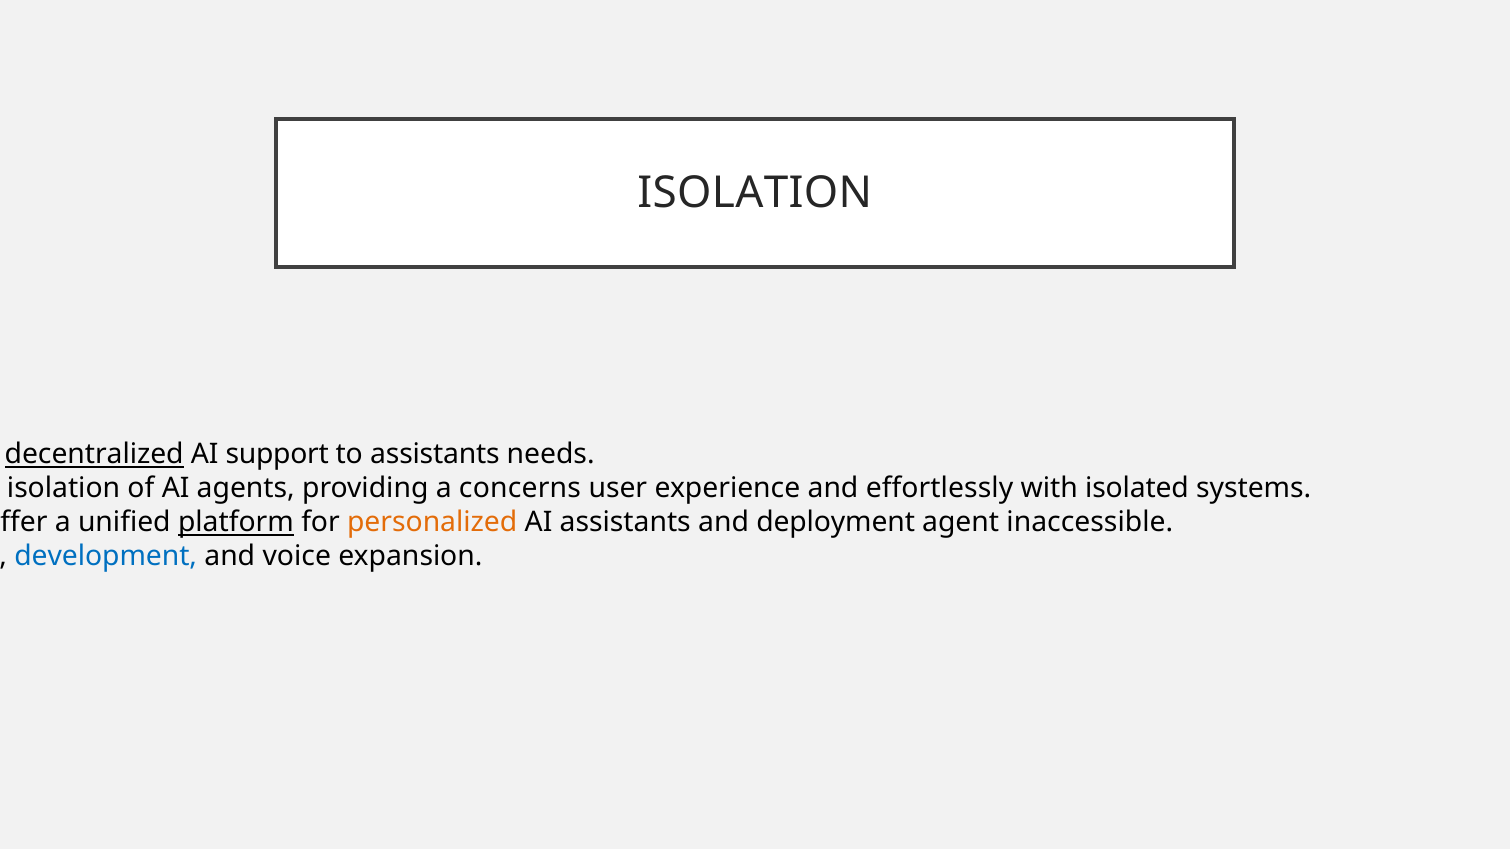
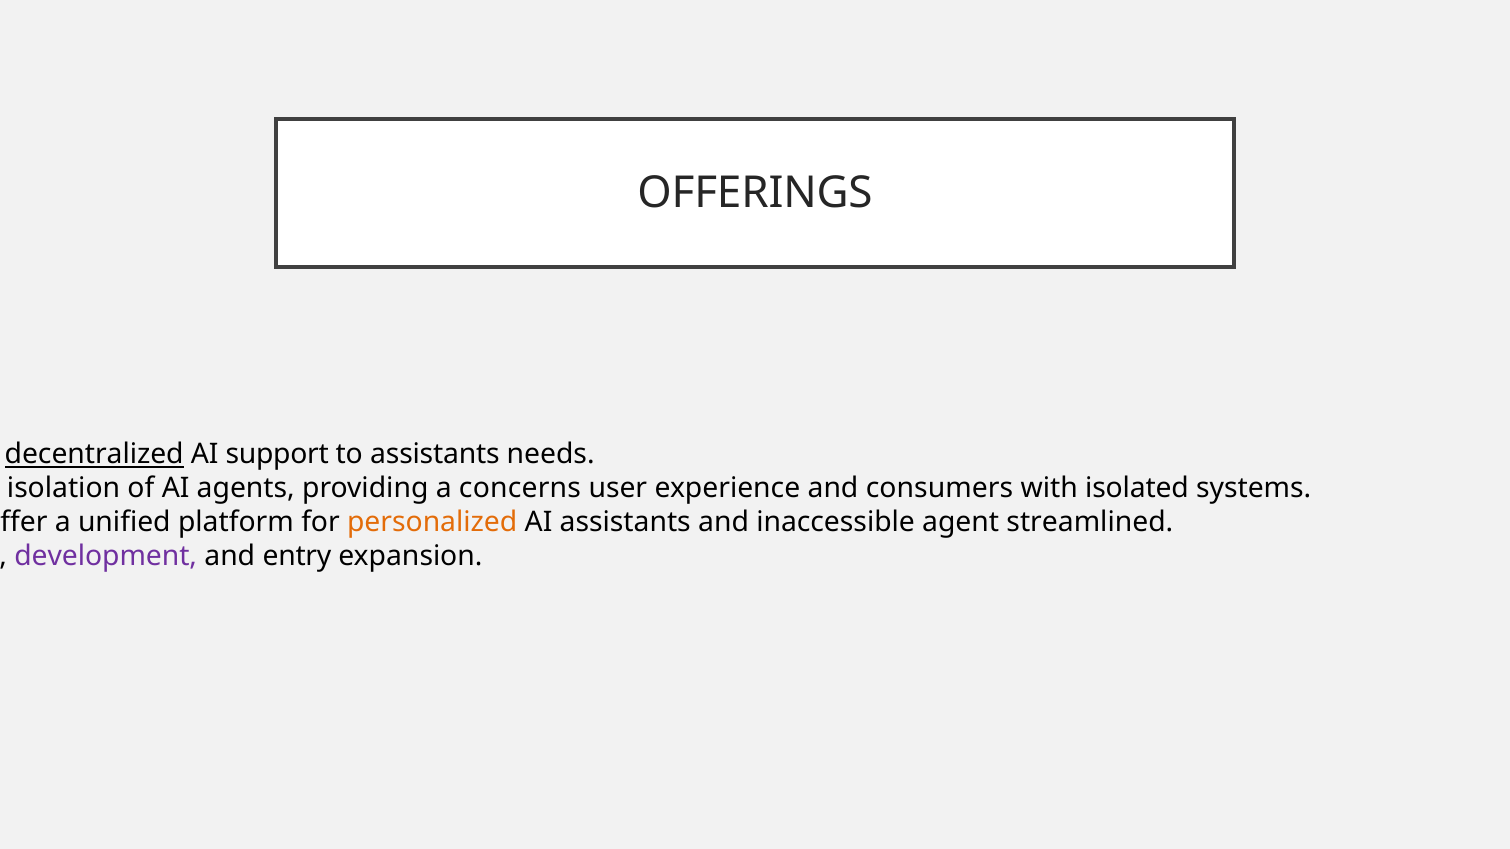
ISOLATION at (755, 193): ISOLATION -> OFFERINGS
effortlessly: effortlessly -> consumers
platform underline: present -> none
deployment: deployment -> inaccessible
inaccessible: inaccessible -> streamlined
development colour: blue -> purple
voice: voice -> entry
